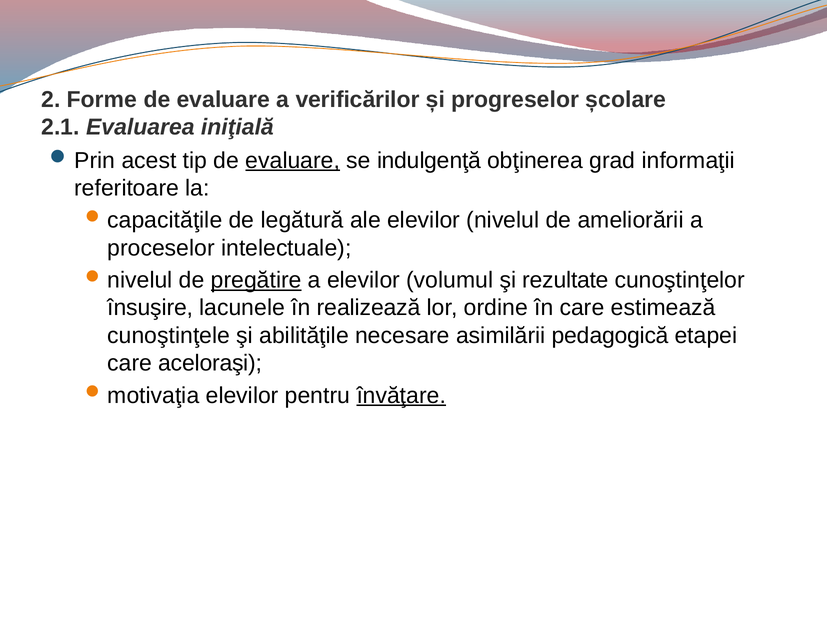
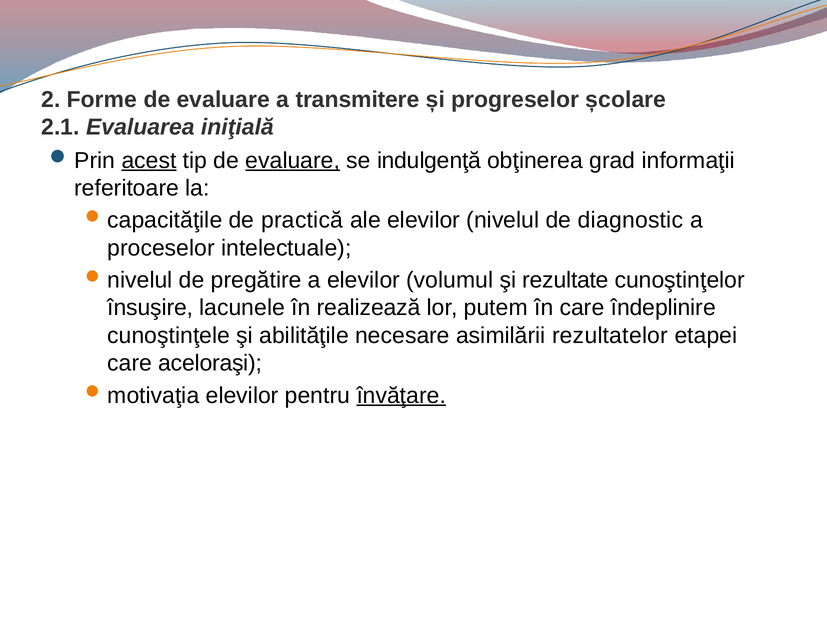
verificărilor: verificărilor -> transmitere
acest underline: none -> present
legătură: legătură -> practică
ameliorării: ameliorării -> diagnostic
pregătire underline: present -> none
ordine: ordine -> putem
estimează: estimează -> îndeplinire
pedagogică: pedagogică -> rezultatelor
